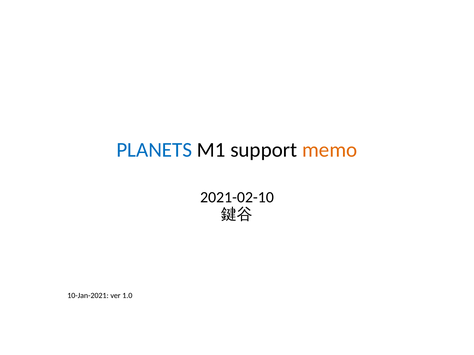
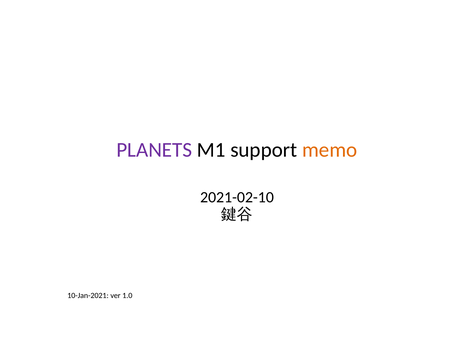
PLANETS colour: blue -> purple
